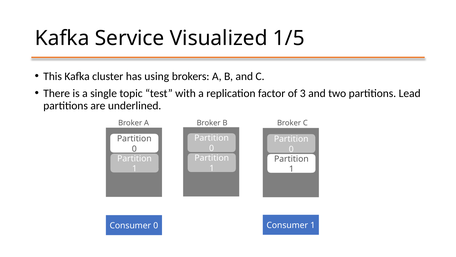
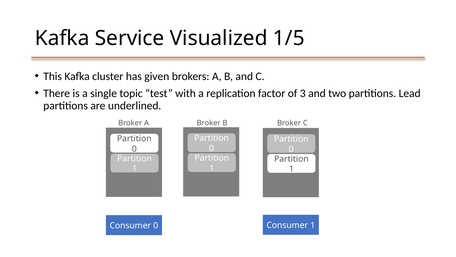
using: using -> given
